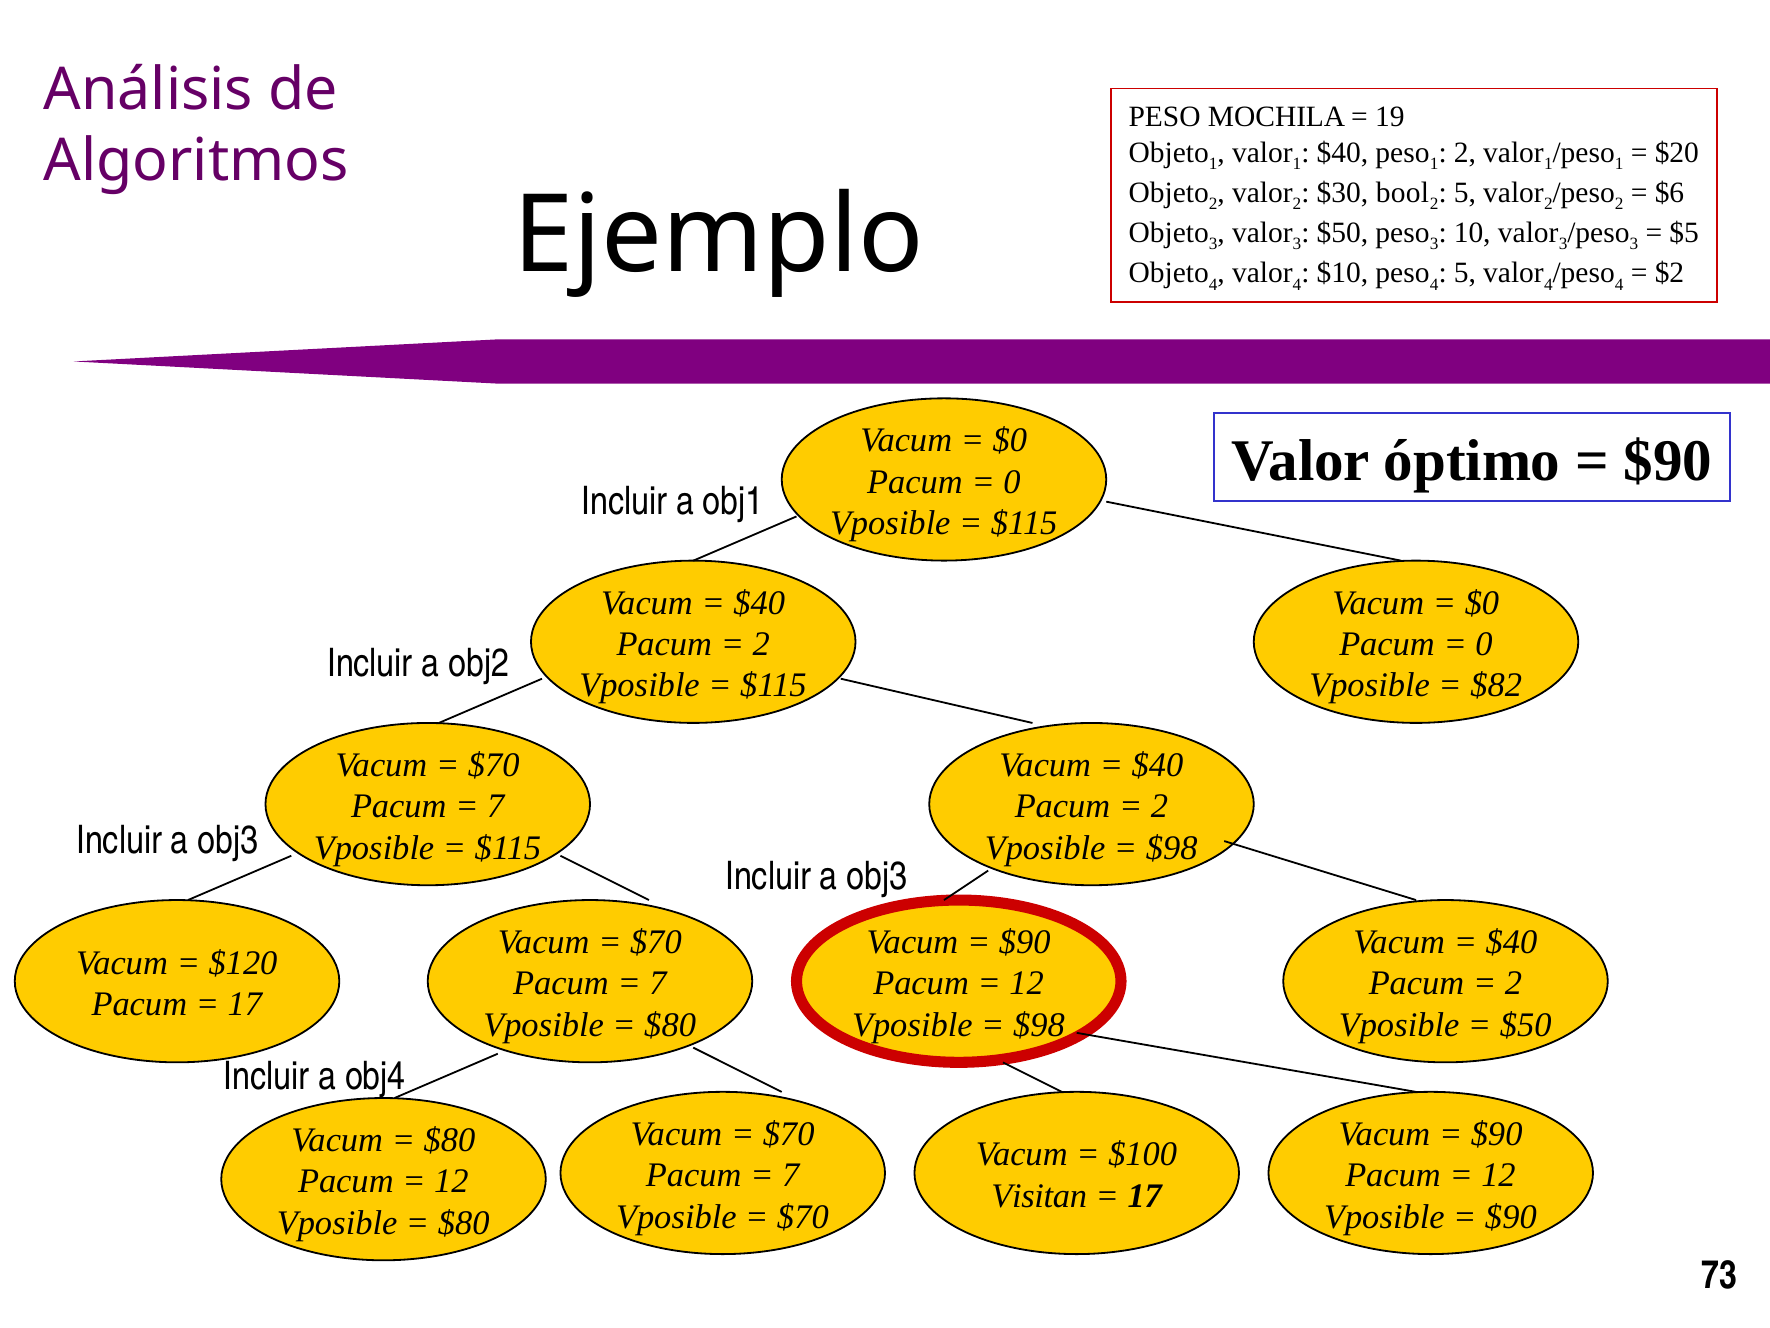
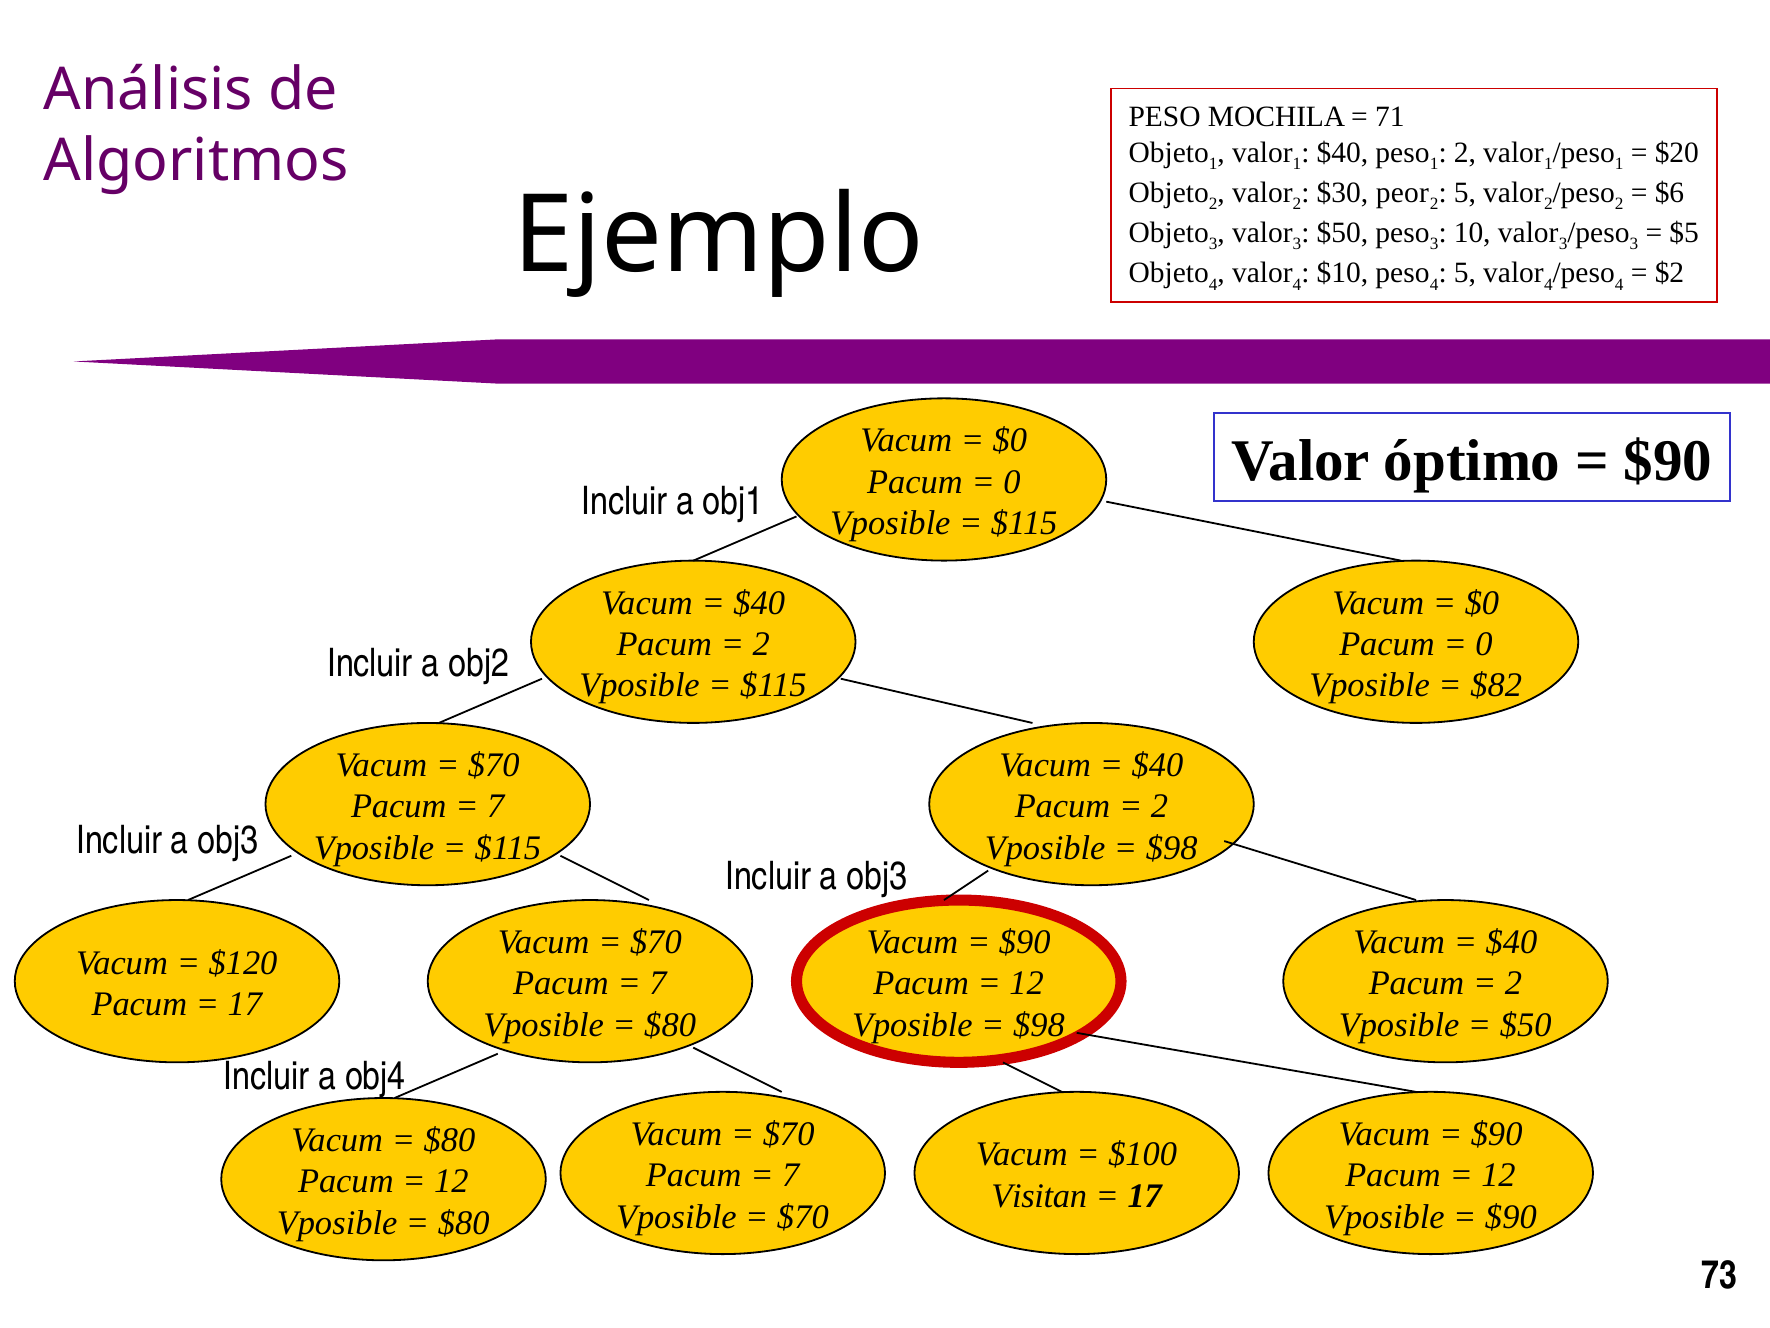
19: 19 -> 71
bool: bool -> peor
